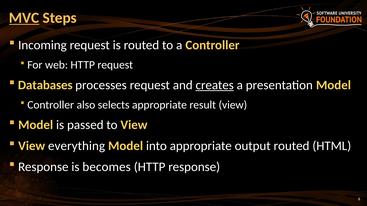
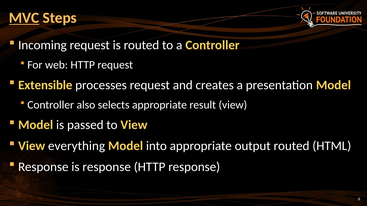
Databases: Databases -> Extensible
creates underline: present -> none
is becomes: becomes -> response
